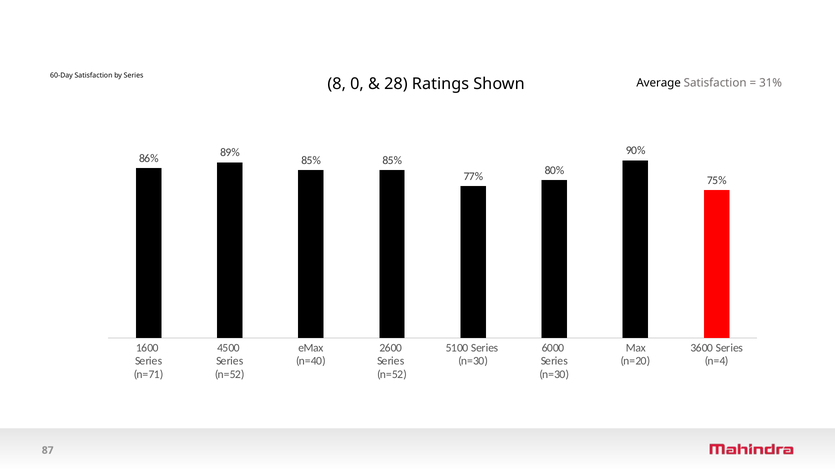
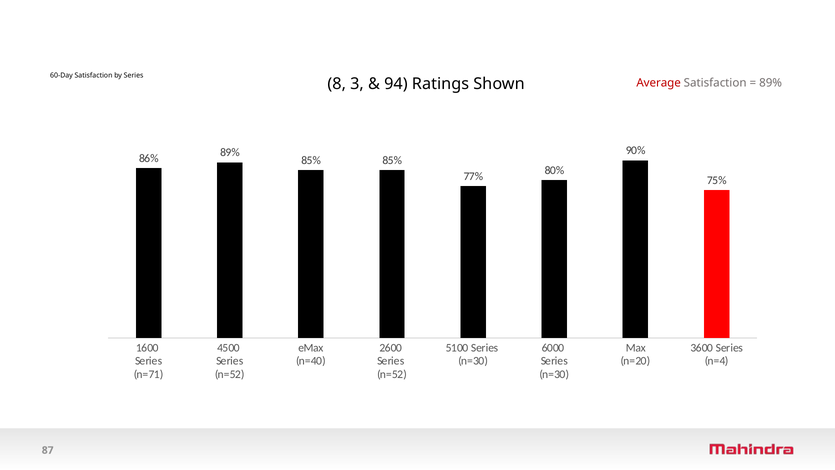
0: 0 -> 3
28: 28 -> 94
Average colour: black -> red
31% at (771, 83): 31% -> 89%
